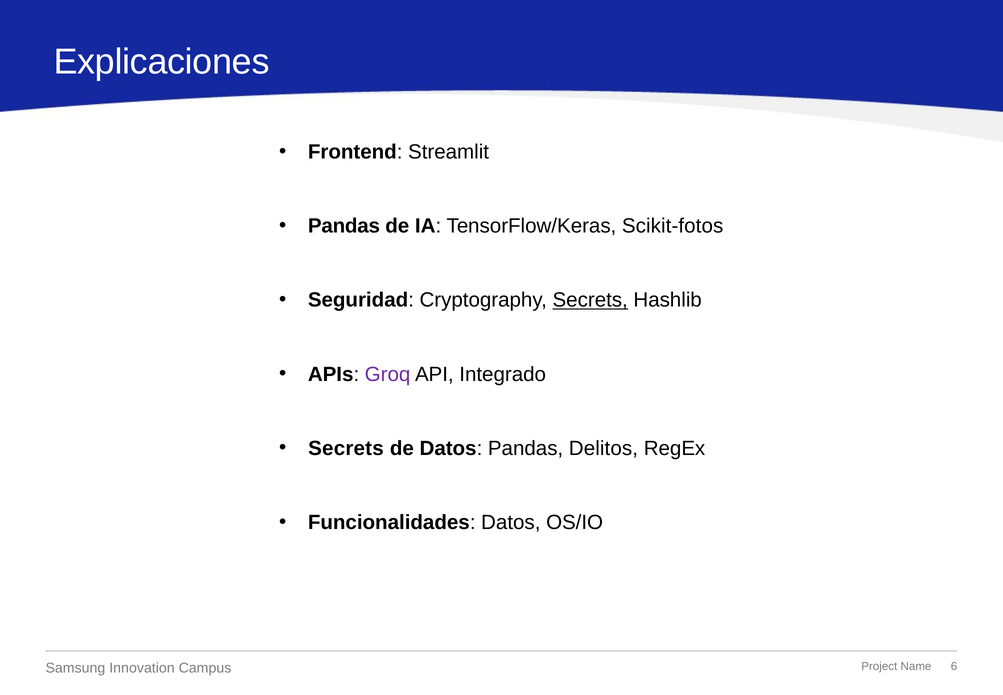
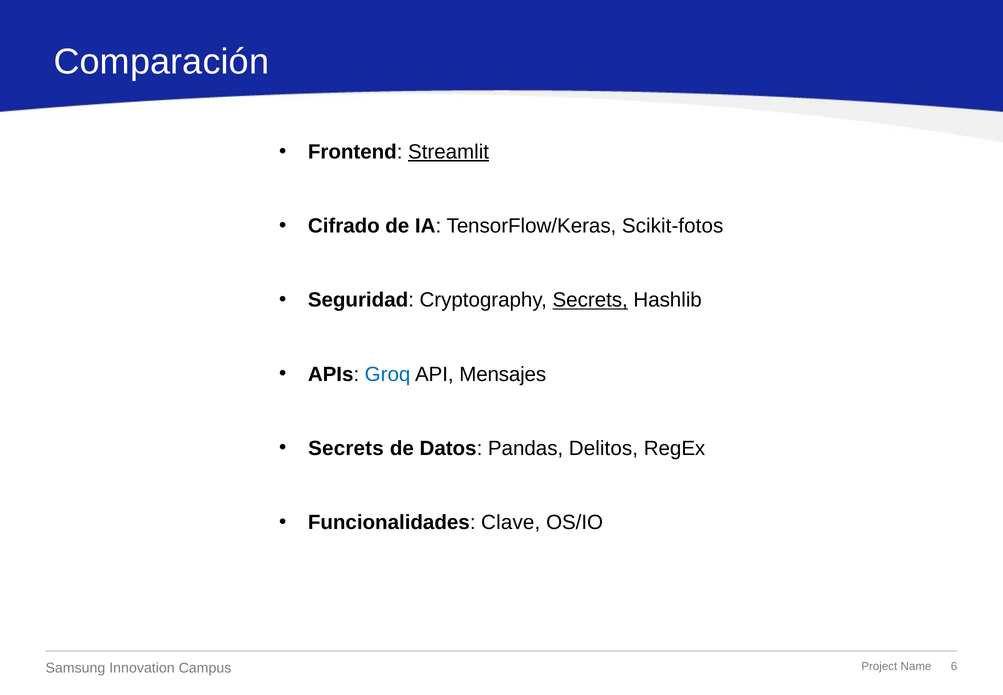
Explicaciones: Explicaciones -> Comparación
Streamlit underline: none -> present
Pandas at (344, 226): Pandas -> Cifrado
Groq colour: purple -> blue
Integrado: Integrado -> Mensajes
Funcionalidades Datos: Datos -> Clave
